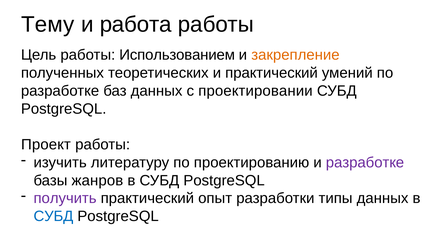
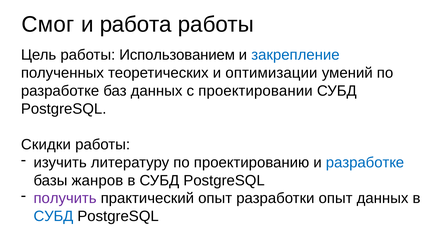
Тему: Тему -> Смог
закрепление colour: orange -> blue
и практический: практический -> оптимизации
Проект: Проект -> Скидки
разработке at (365, 163) colour: purple -> blue
разработки типы: типы -> опыт
